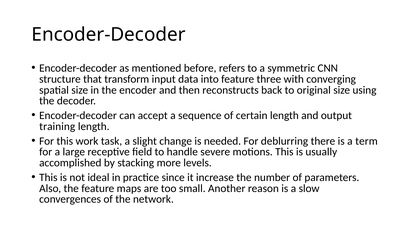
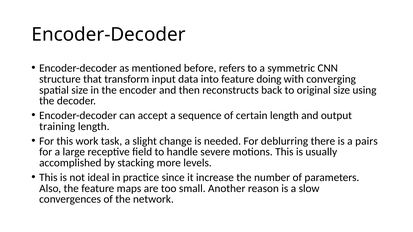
three: three -> doing
term: term -> pairs
